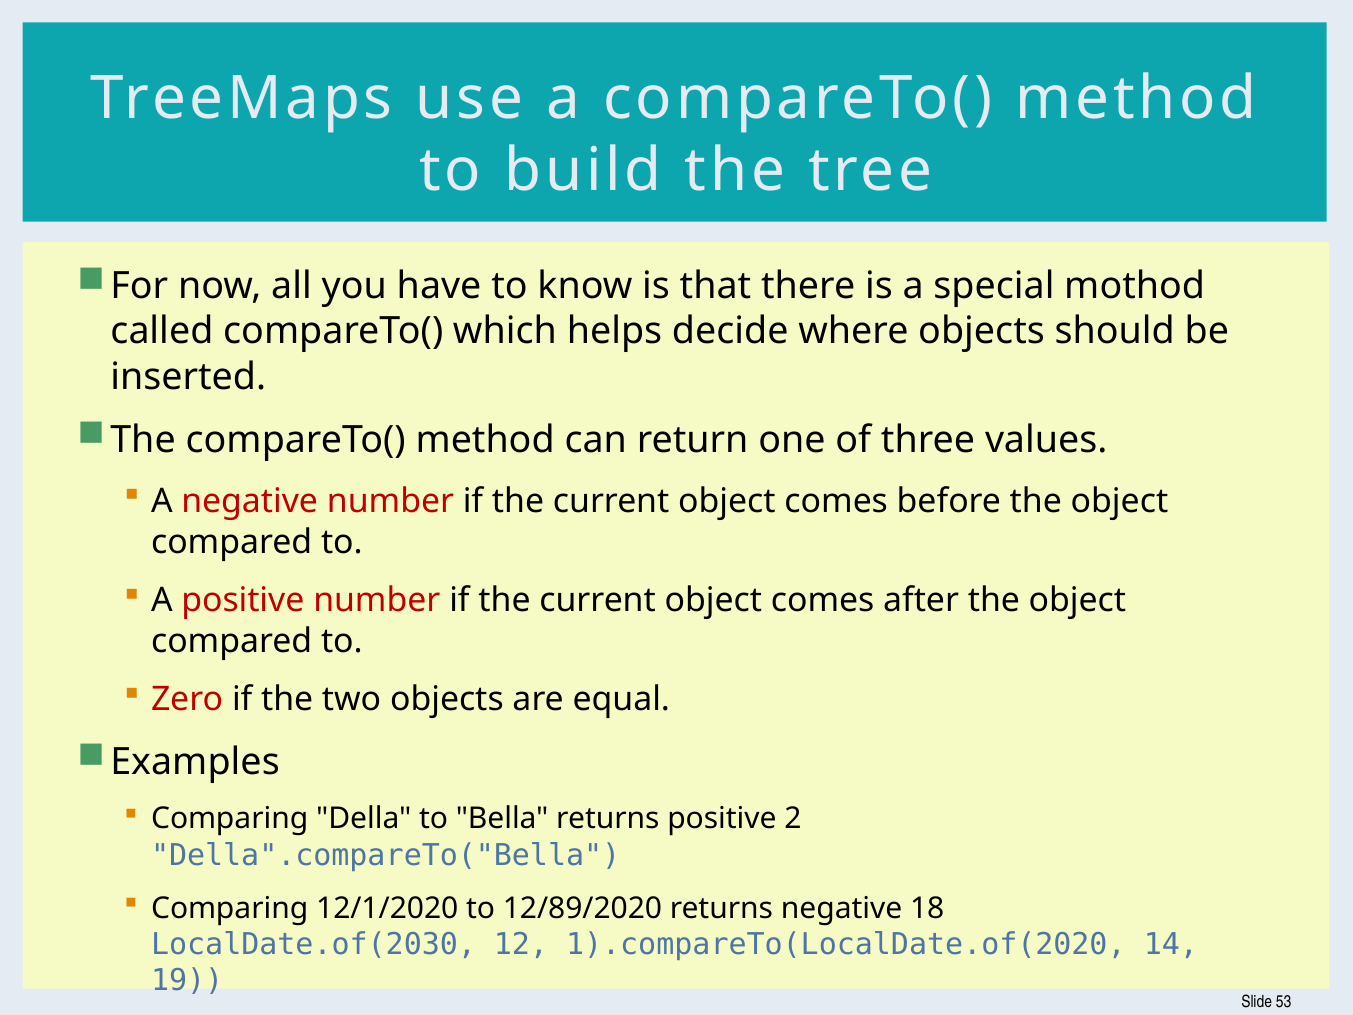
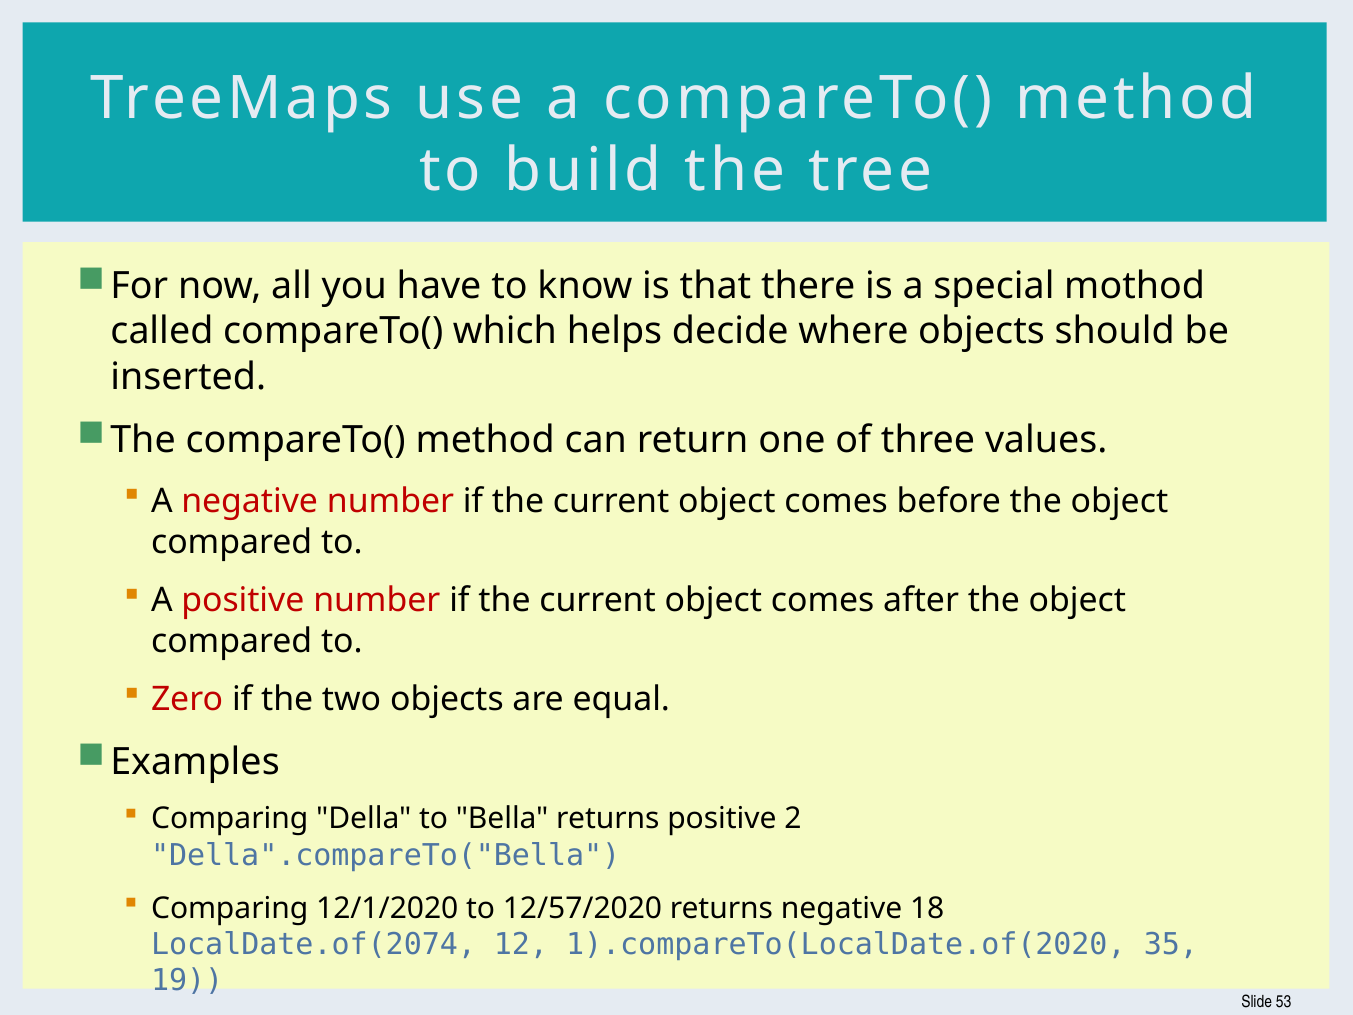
12/89/2020: 12/89/2020 -> 12/57/2020
LocalDate.of(2030: LocalDate.of(2030 -> LocalDate.of(2074
14: 14 -> 35
